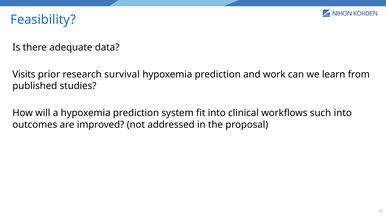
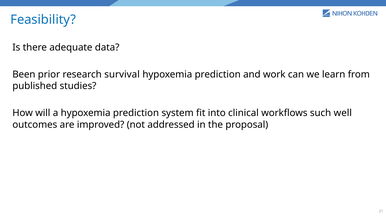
Visits: Visits -> Been
such into: into -> well
